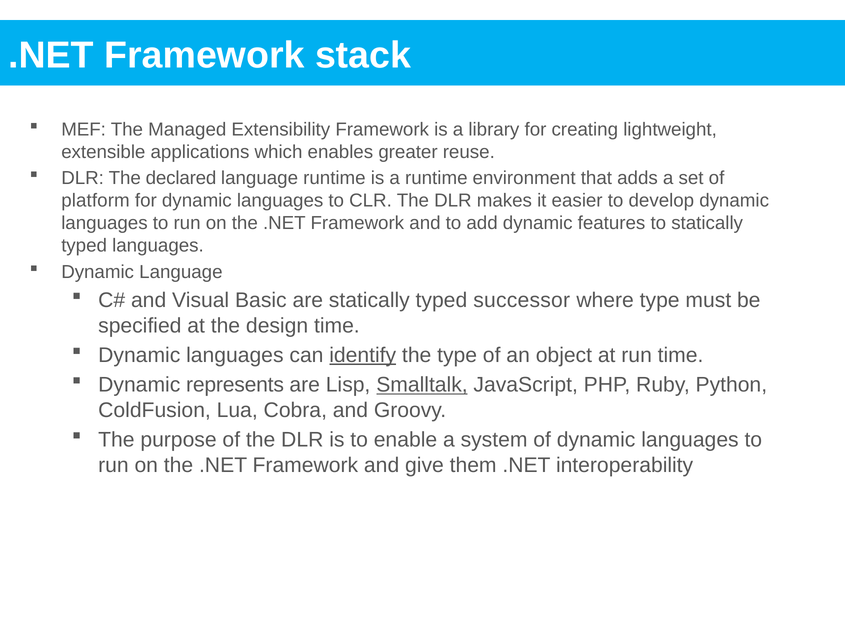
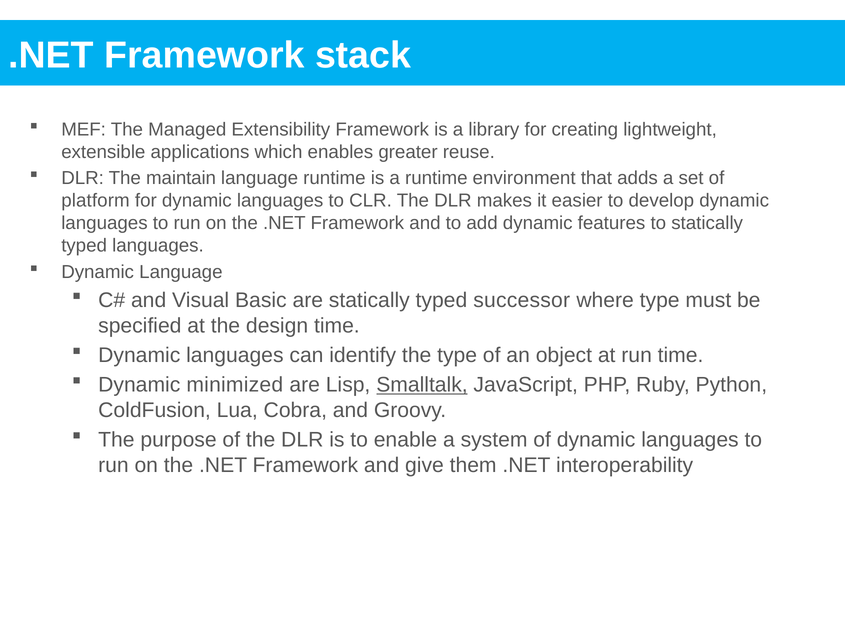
declared: declared -> maintain
identify underline: present -> none
represents: represents -> minimized
